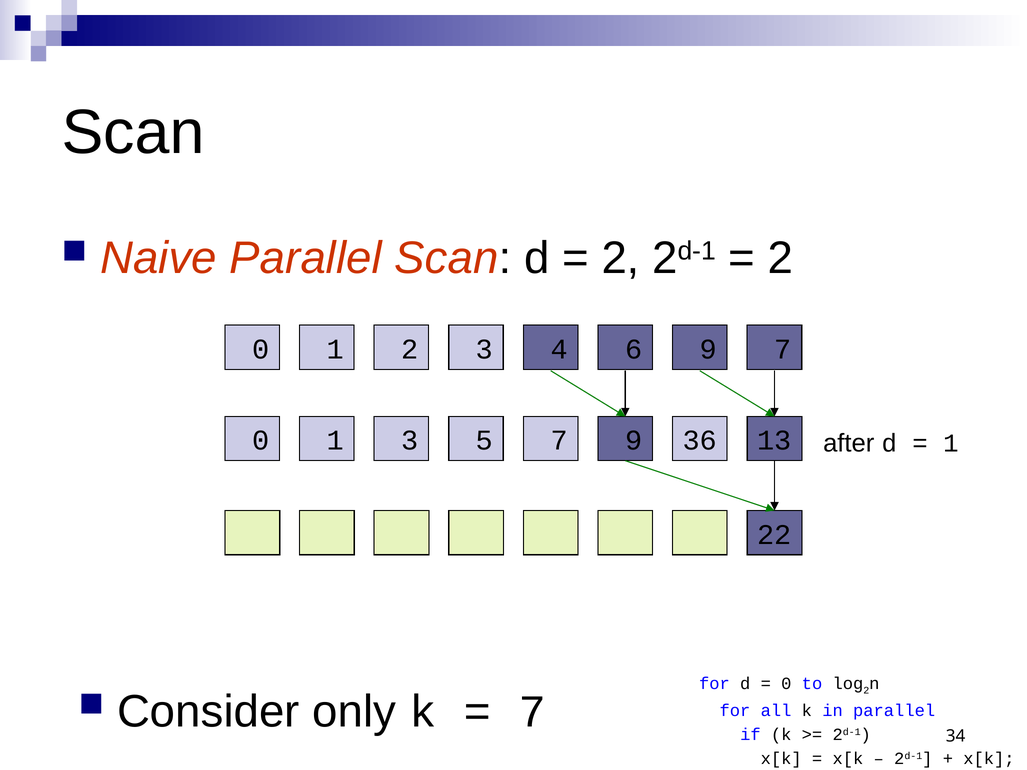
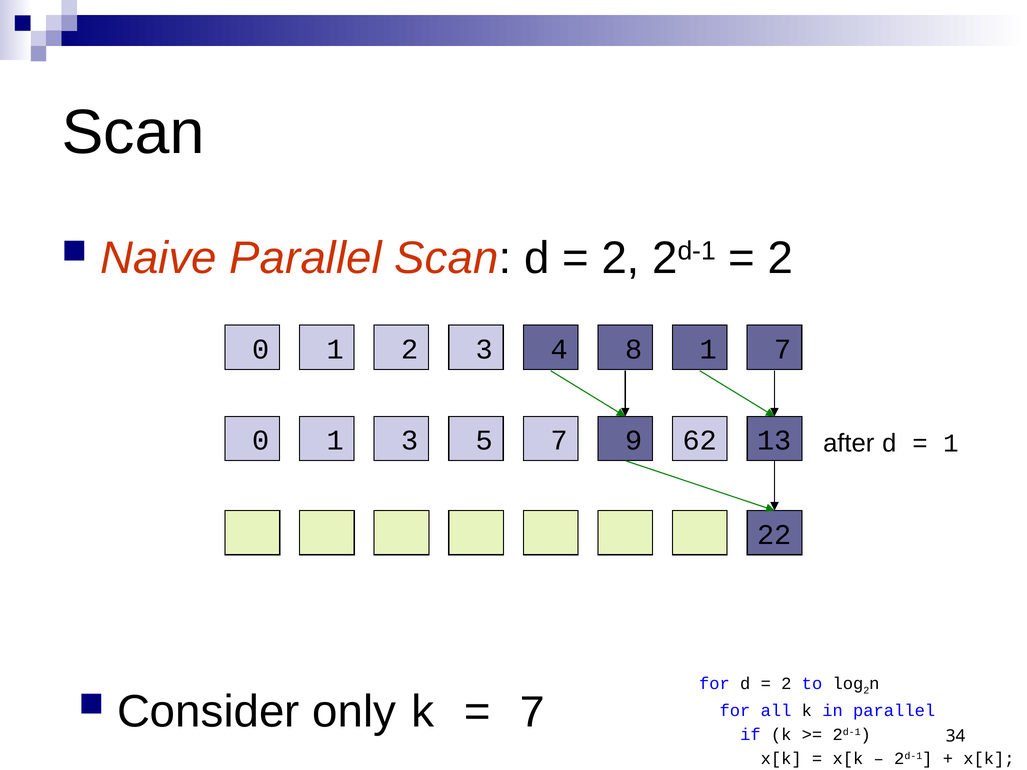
6: 6 -> 8
4 9: 9 -> 1
36: 36 -> 62
0 at (786, 684): 0 -> 2
